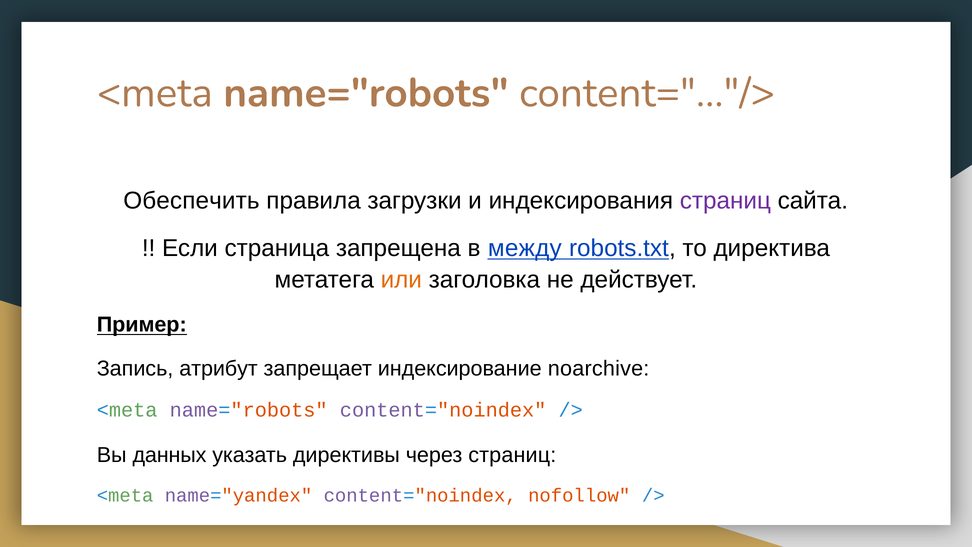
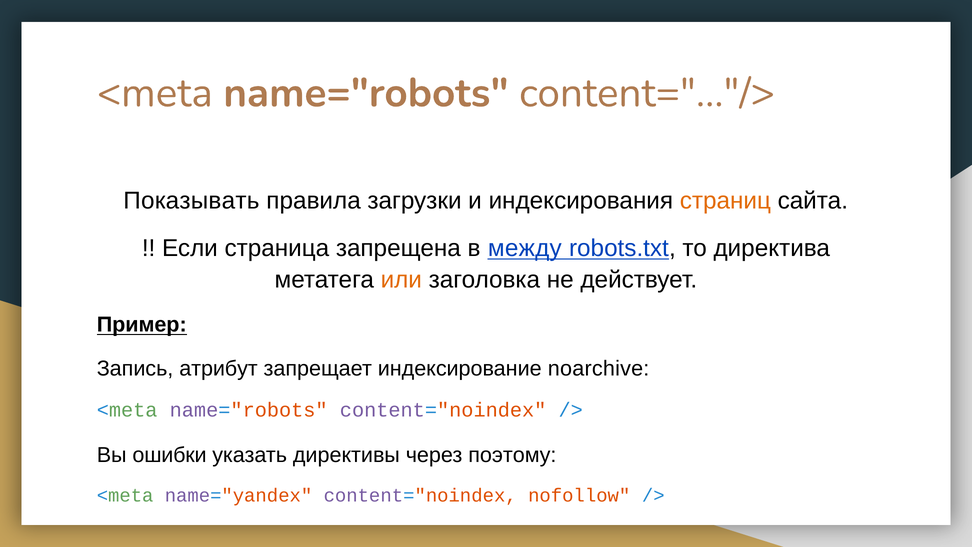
Обеспечить: Обеспечить -> Показывать
страниц at (725, 201) colour: purple -> orange
данных: данных -> ошибки
через страниц: страниц -> поэтому
